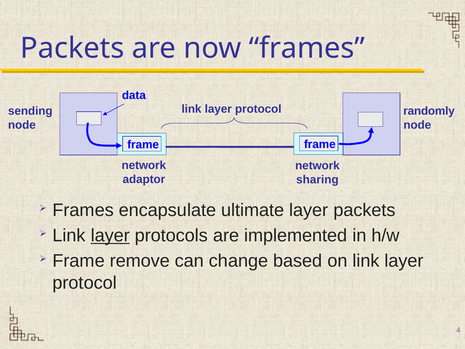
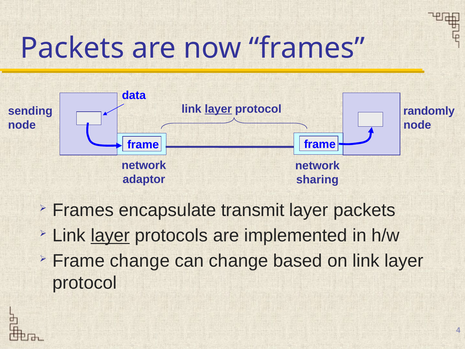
layer at (218, 109) underline: none -> present
ultimate: ultimate -> transmit
Frame remove: remove -> change
